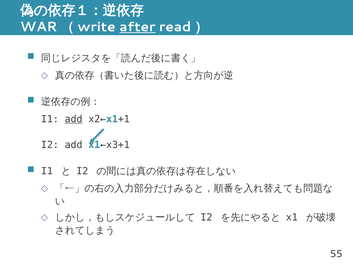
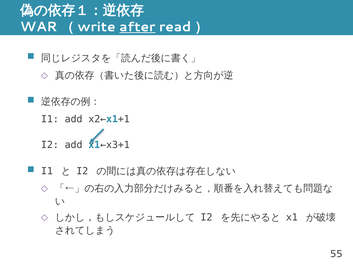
add at (74, 119) underline: present -> none
